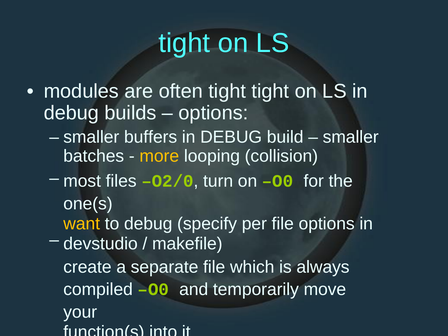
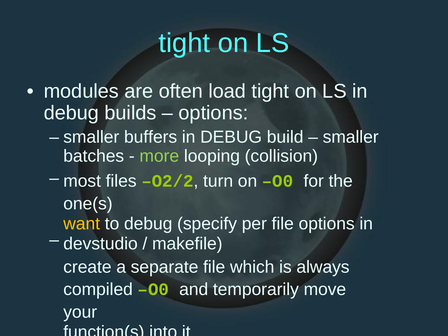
often tight: tight -> load
more colour: yellow -> light green
O2/0: O2/0 -> O2/2
